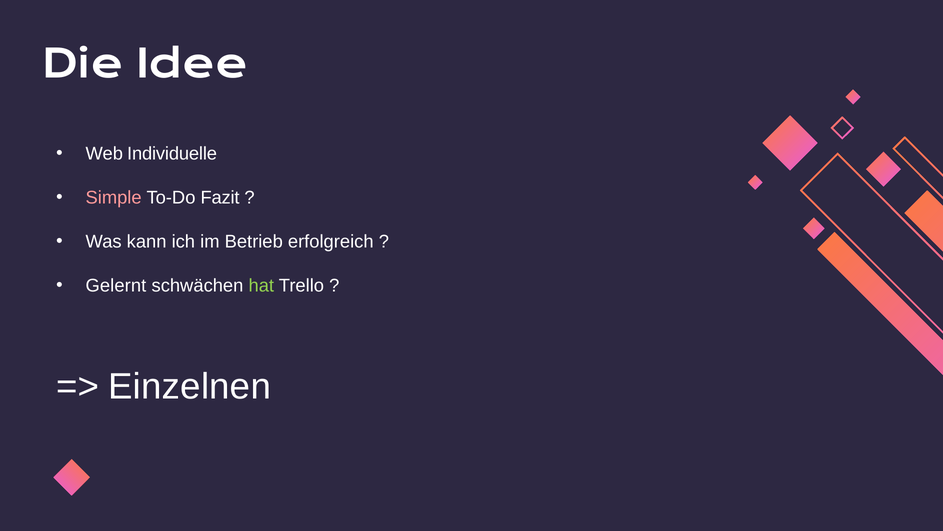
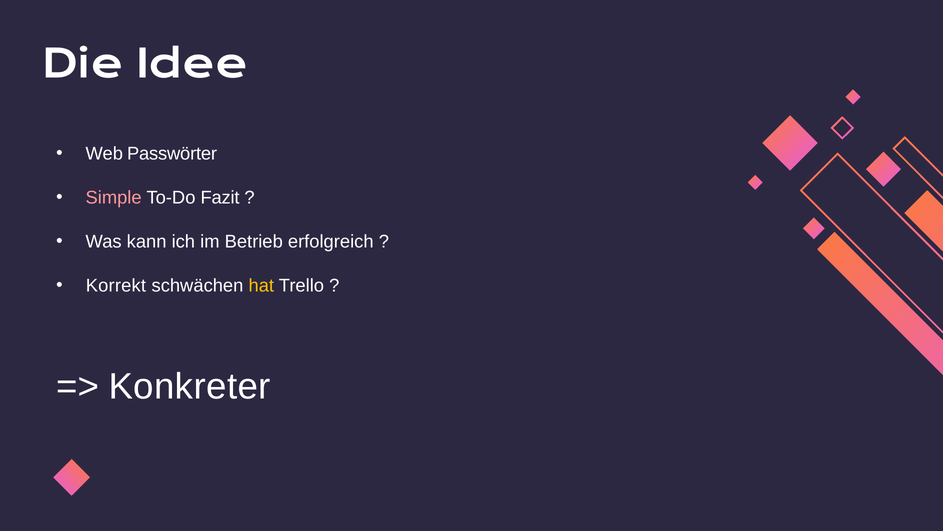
Individuelle: Individuelle -> Passwörter
Gelernt: Gelernt -> Korrekt
hat colour: light green -> yellow
Einzelnen: Einzelnen -> Konkreter
